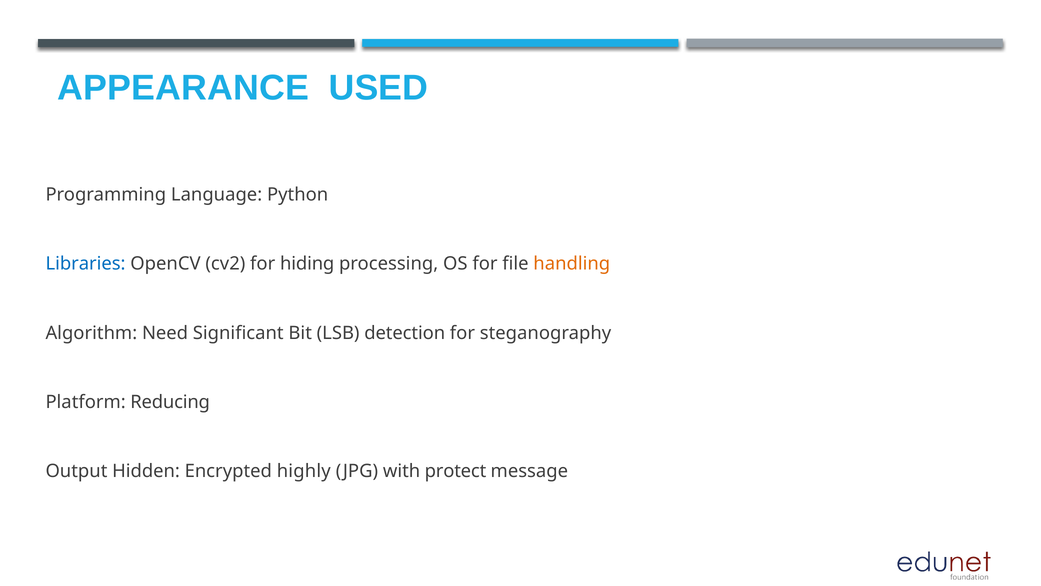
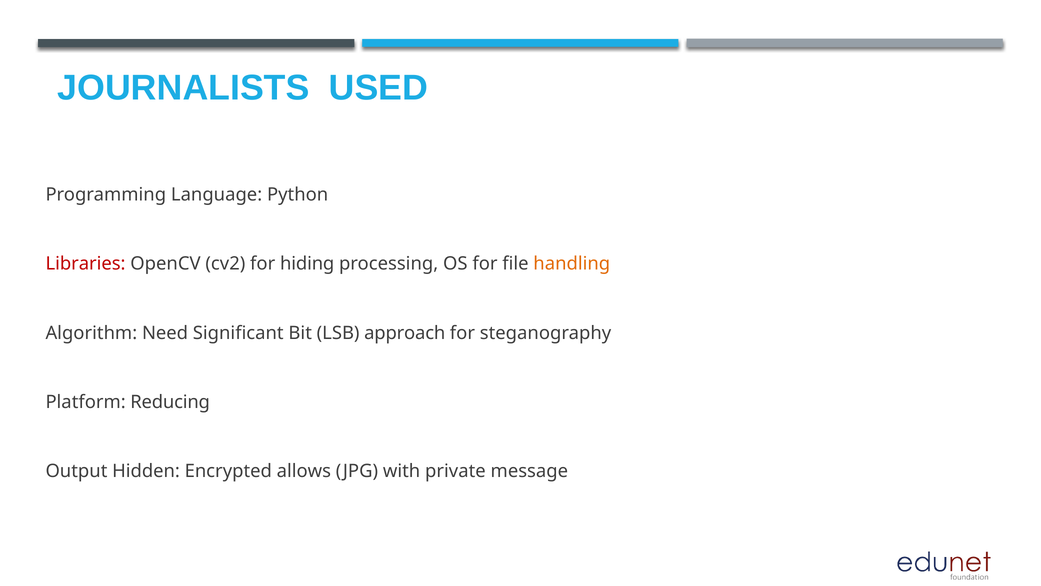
APPEARANCE: APPEARANCE -> JOURNALISTS
Libraries colour: blue -> red
detection: detection -> approach
highly: highly -> allows
protect: protect -> private
